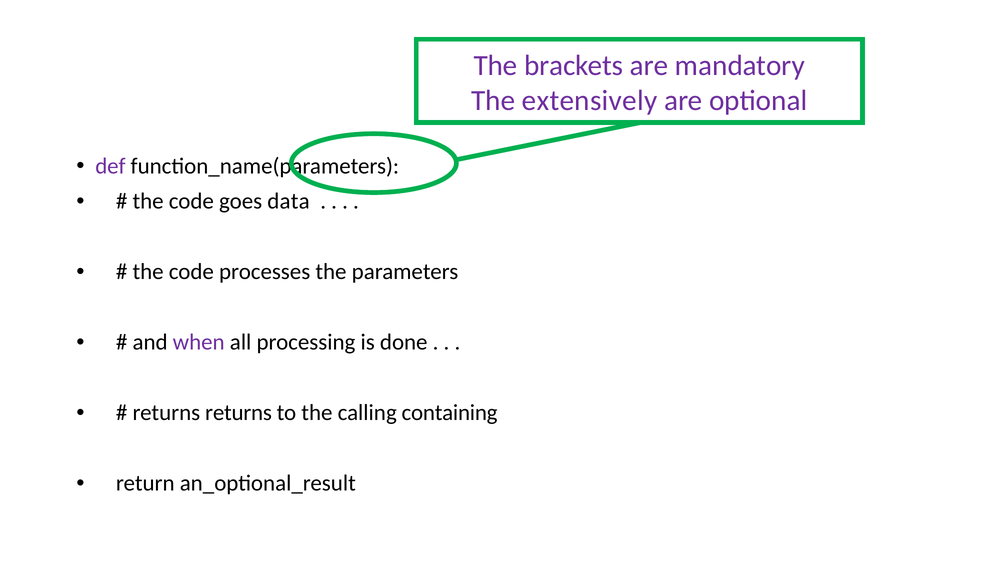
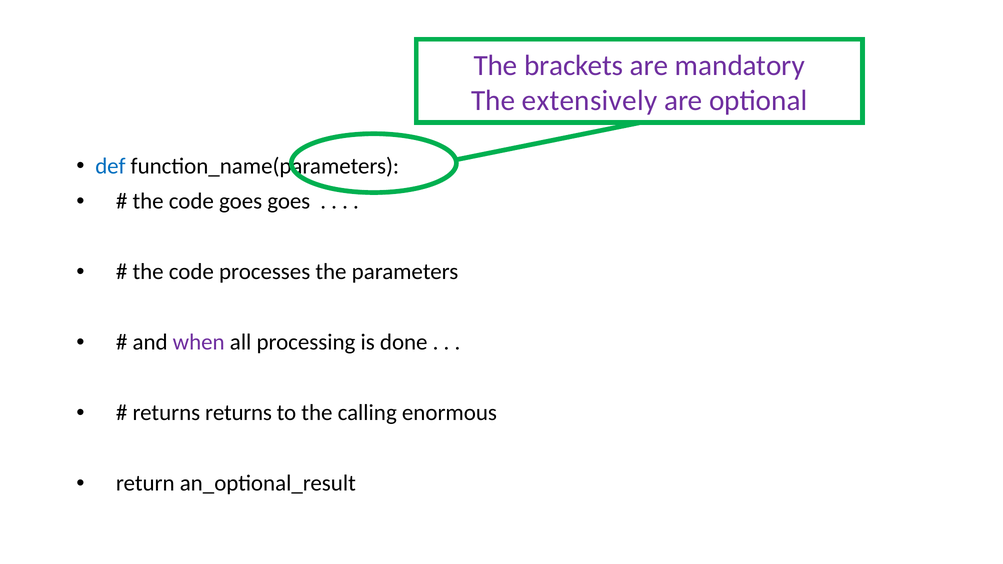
def colour: purple -> blue
goes data: data -> goes
containing: containing -> enormous
